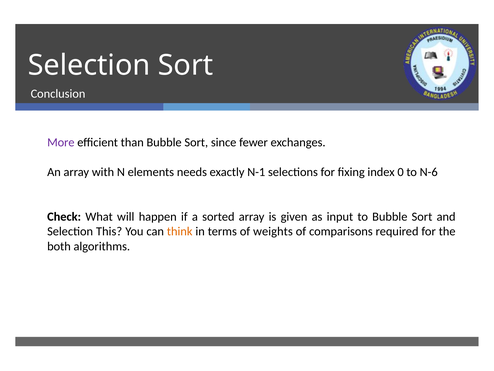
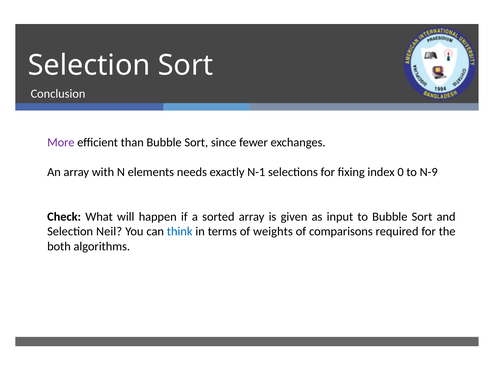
N-6: N-6 -> N-9
This: This -> Neil
think colour: orange -> blue
